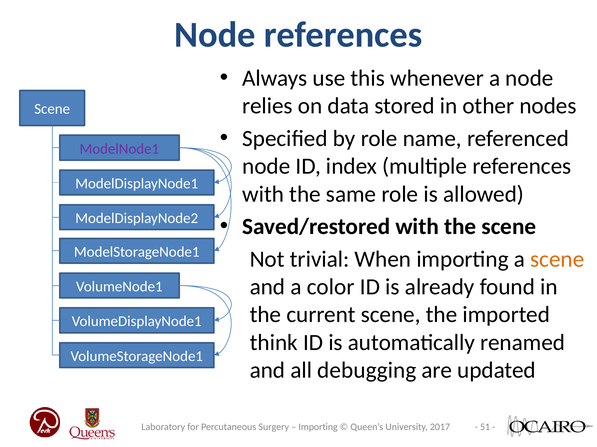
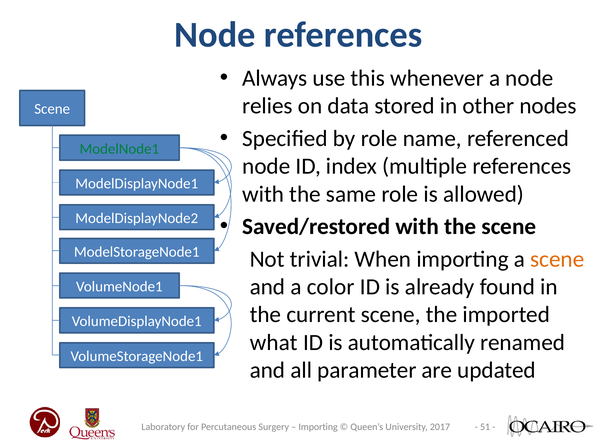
ModelNode1 colour: purple -> green
think: think -> what
debugging: debugging -> parameter
